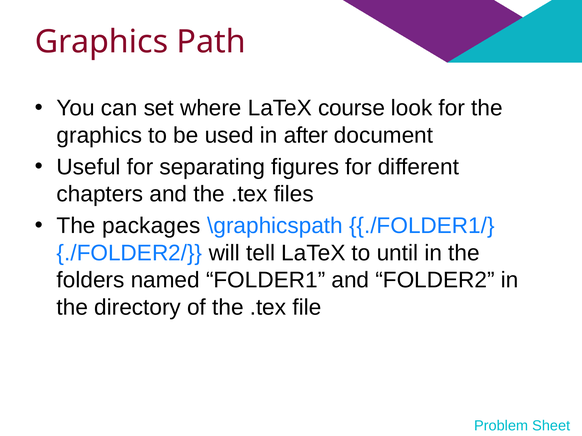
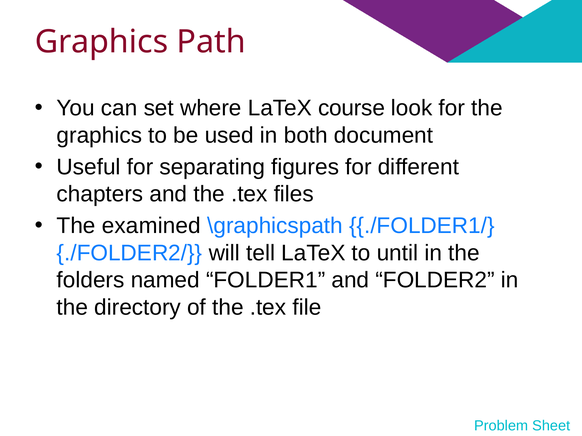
after: after -> both
packages: packages -> examined
